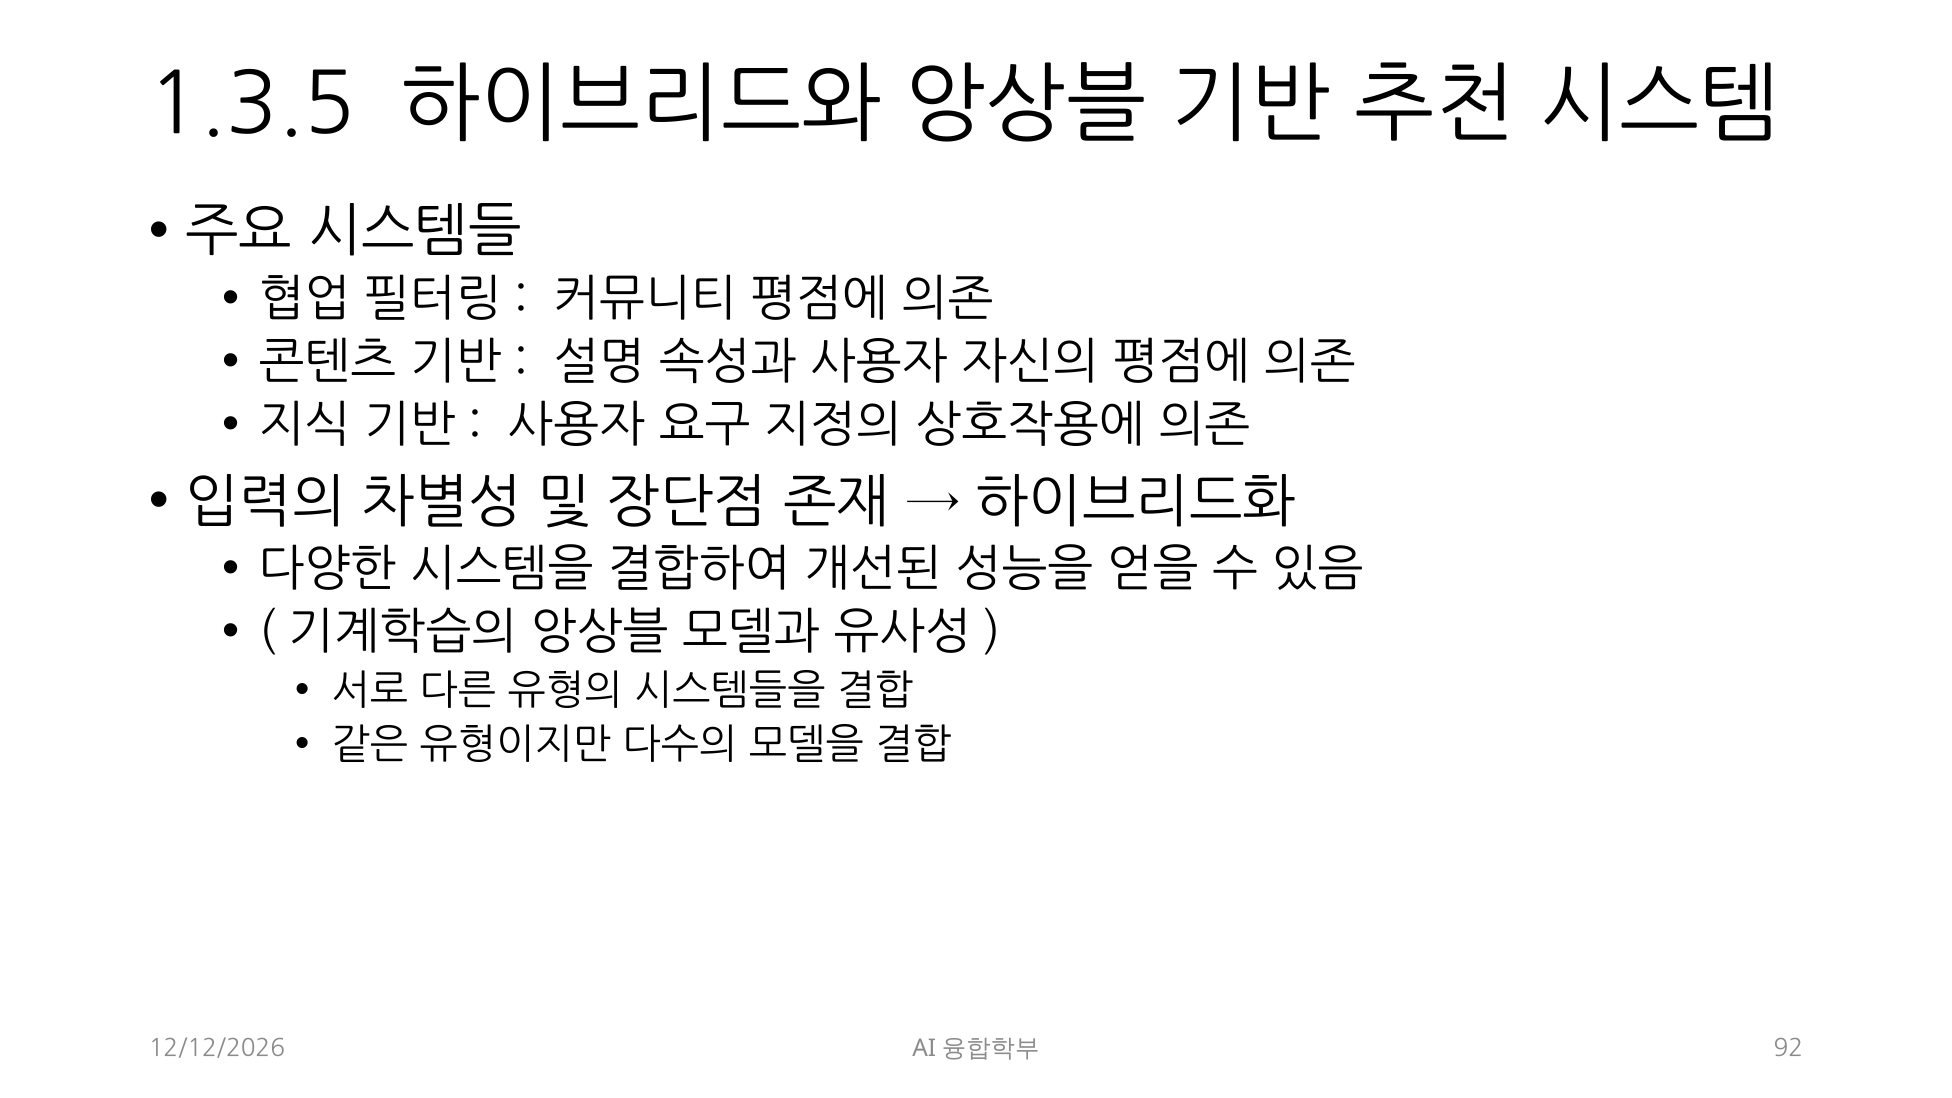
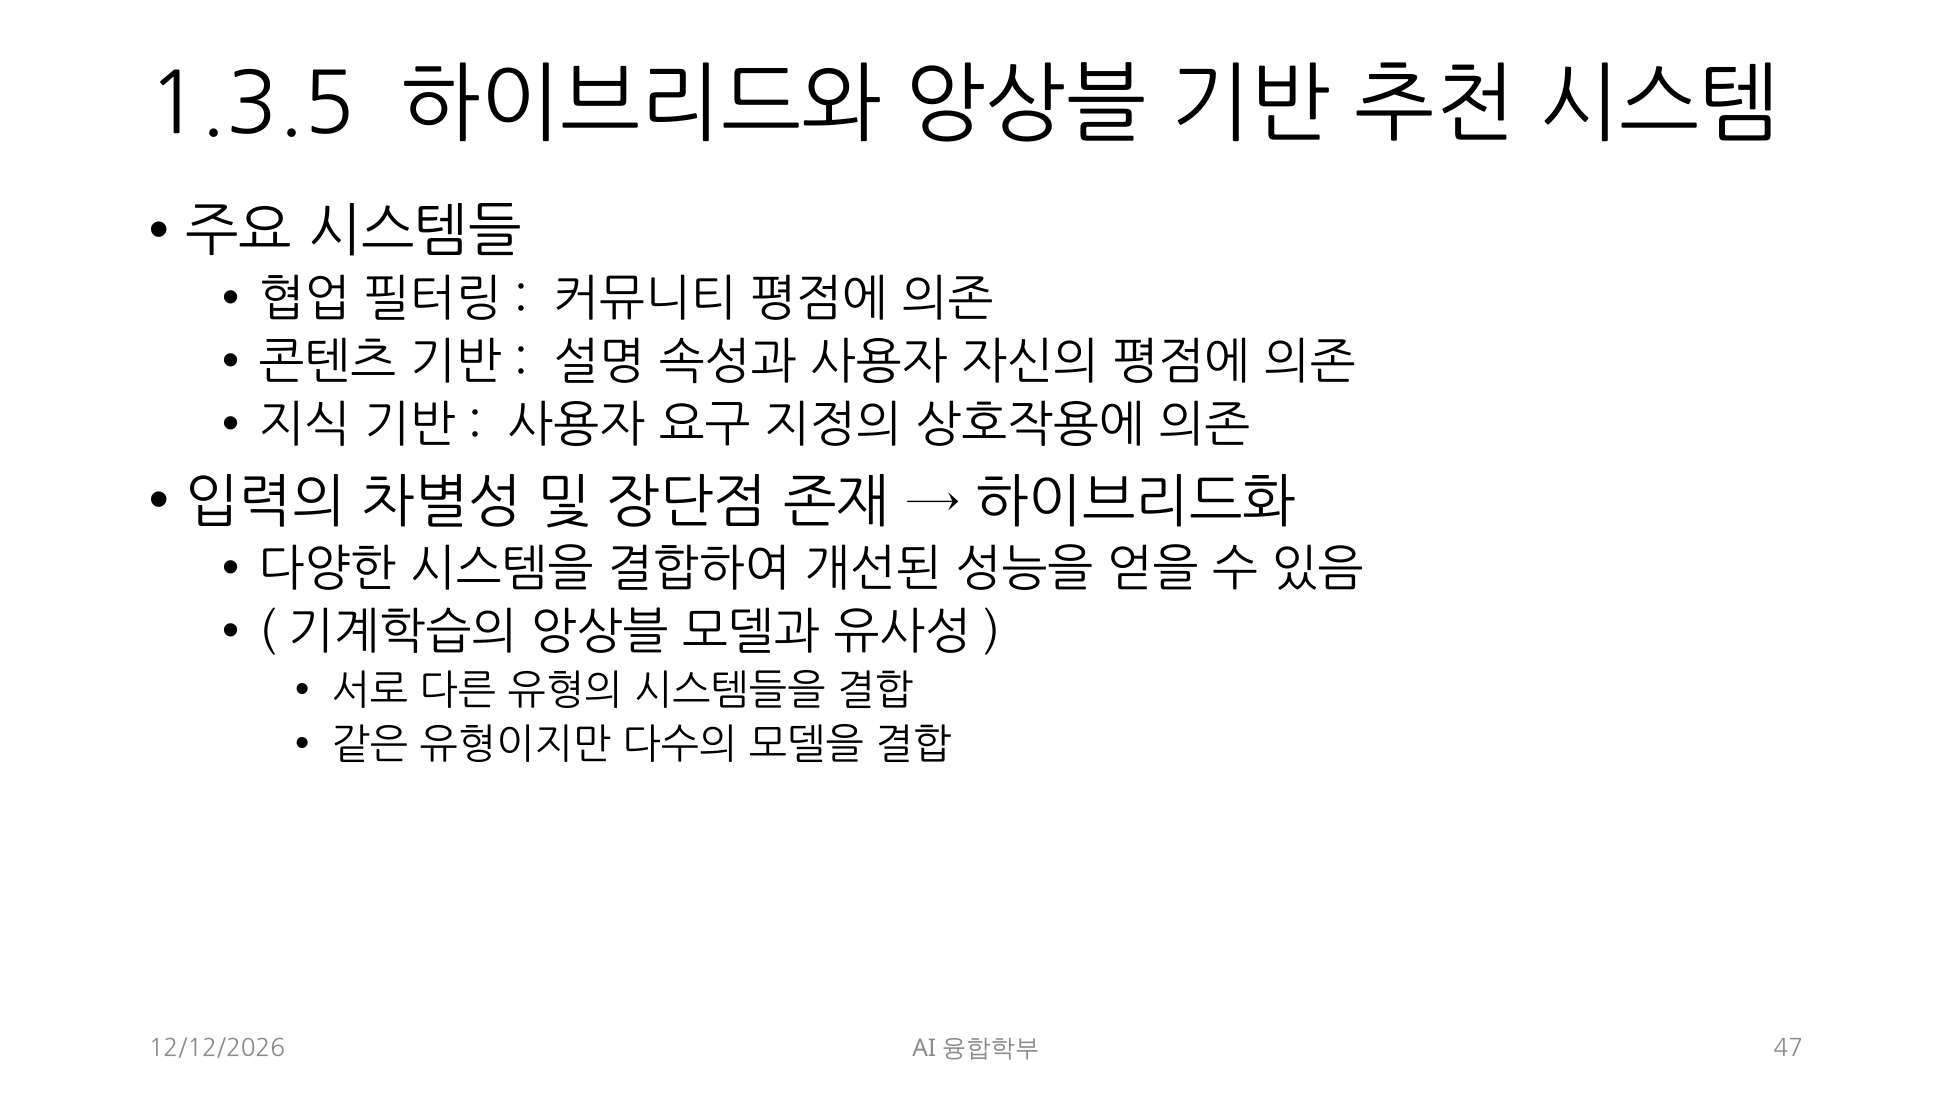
92: 92 -> 47
